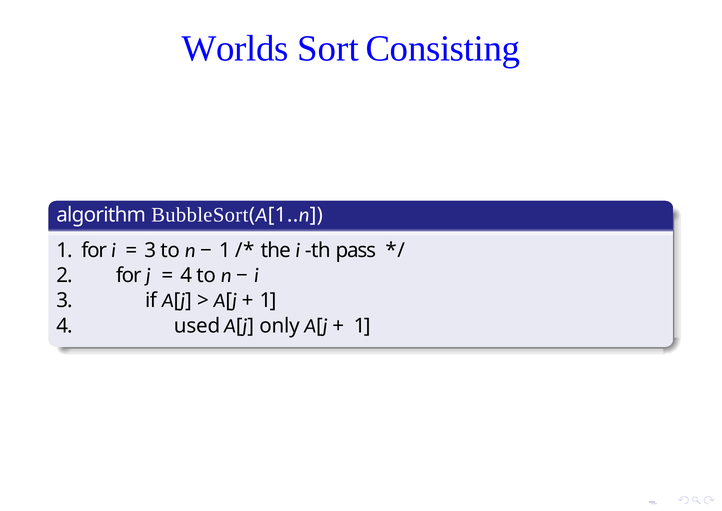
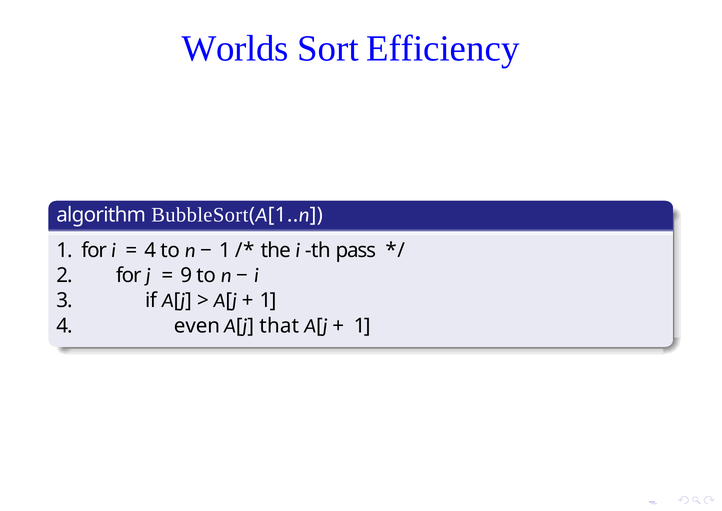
Consisting: Consisting -> Efficiency
3 at (150, 250): 3 -> 4
4 at (186, 275): 4 -> 9
used: used -> even
only: only -> that
